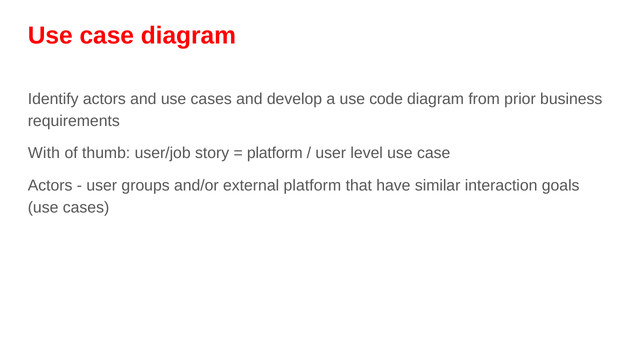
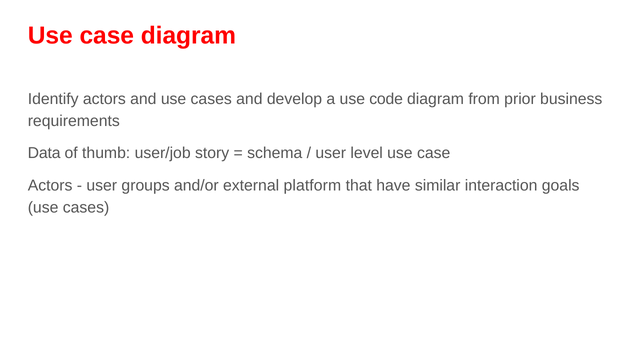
With: With -> Data
platform at (275, 153): platform -> schema
